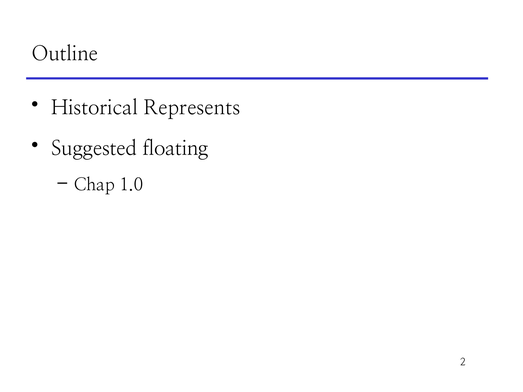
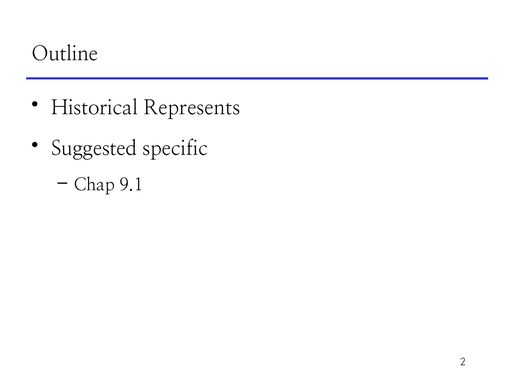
floating: floating -> specific
1.0: 1.0 -> 9.1
